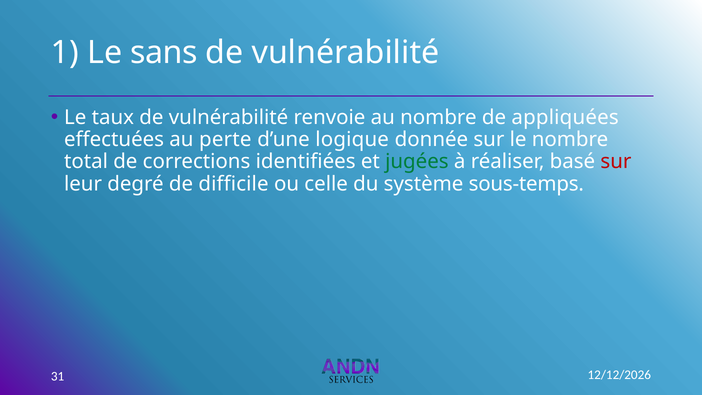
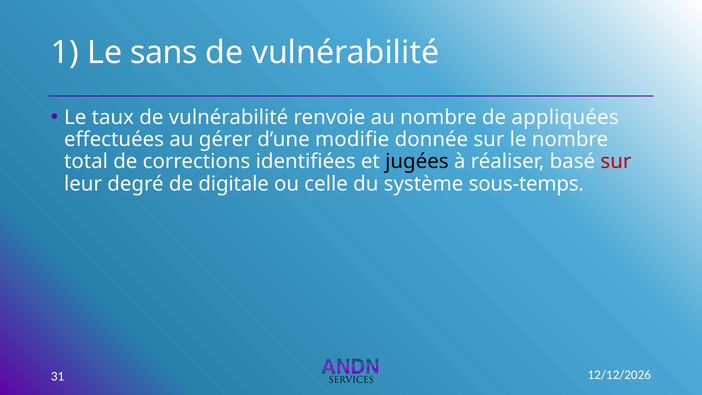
perte: perte -> gérer
logique: logique -> modifie
jugées colour: green -> black
difficile: difficile -> digitale
